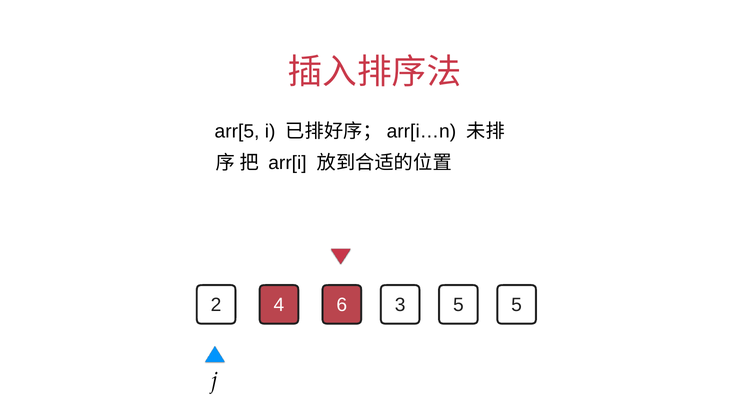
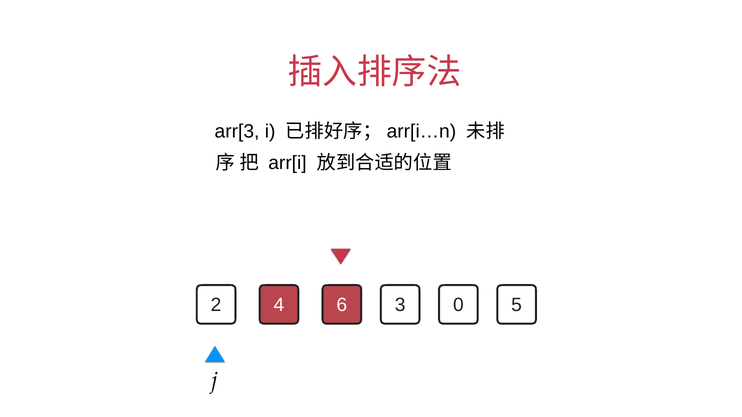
arr[5: arr[5 -> arr[3
6 5: 5 -> 0
